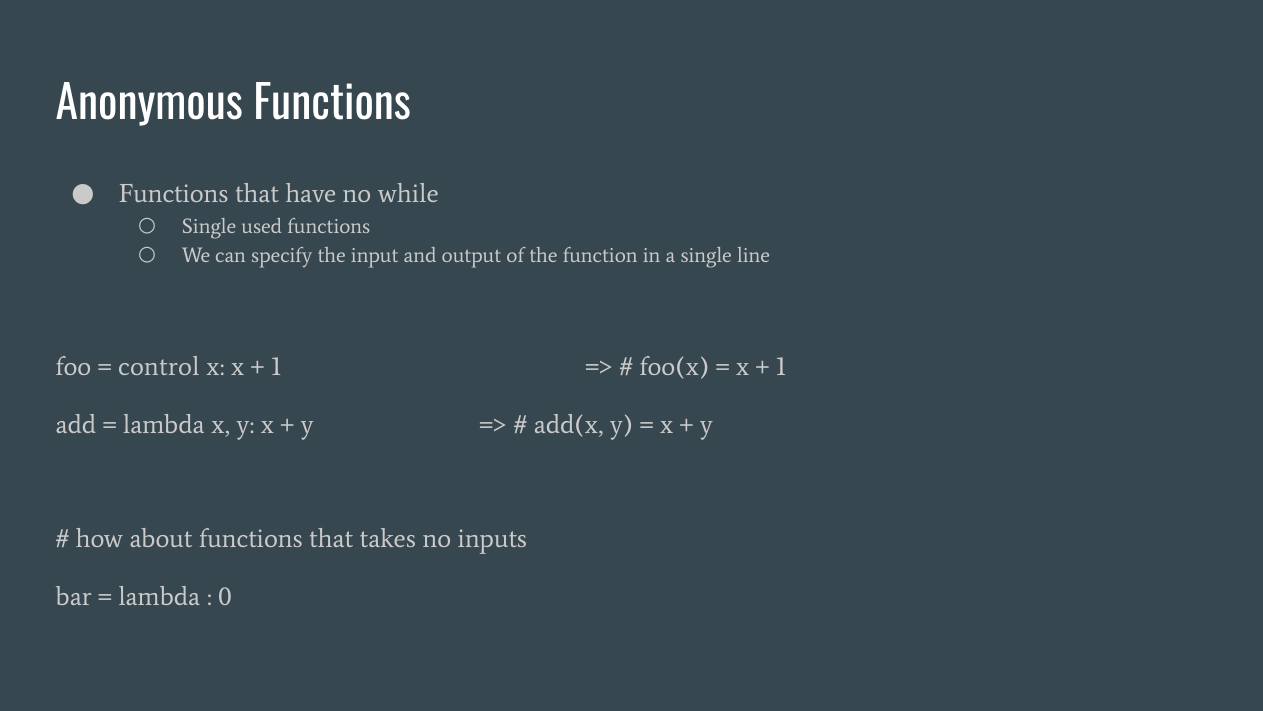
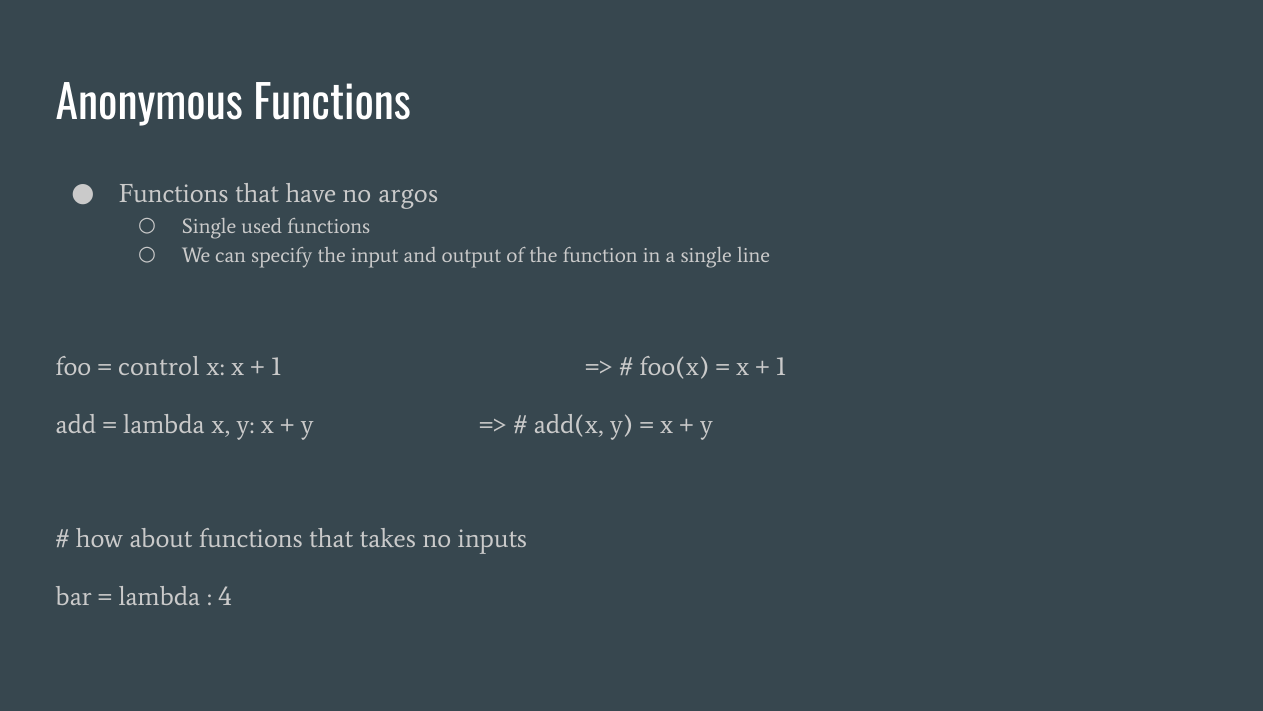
while: while -> argos
0: 0 -> 4
